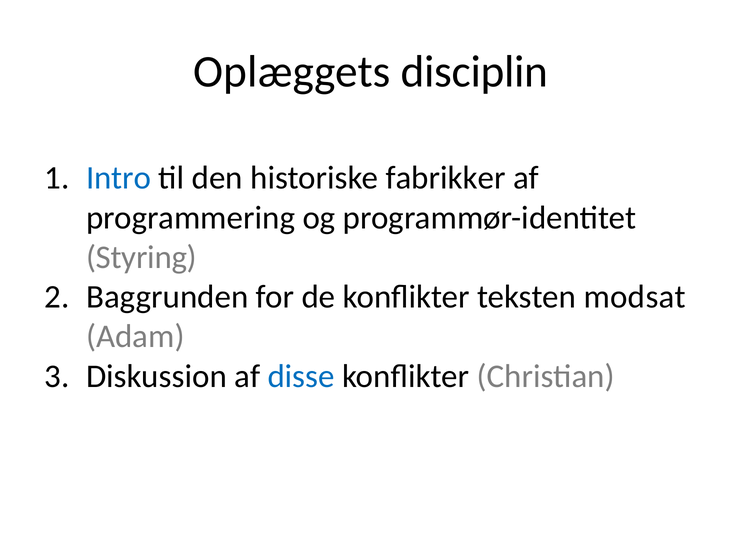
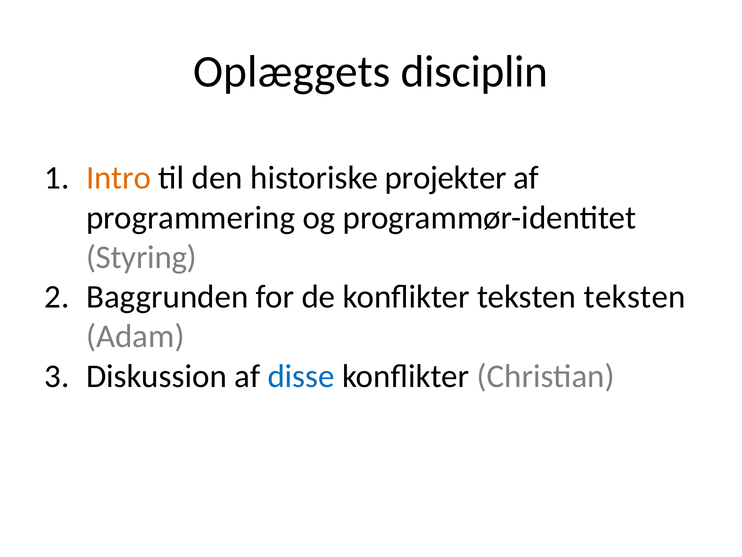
Intro colour: blue -> orange
fabrikker: fabrikker -> projekter
teksten modsat: modsat -> teksten
